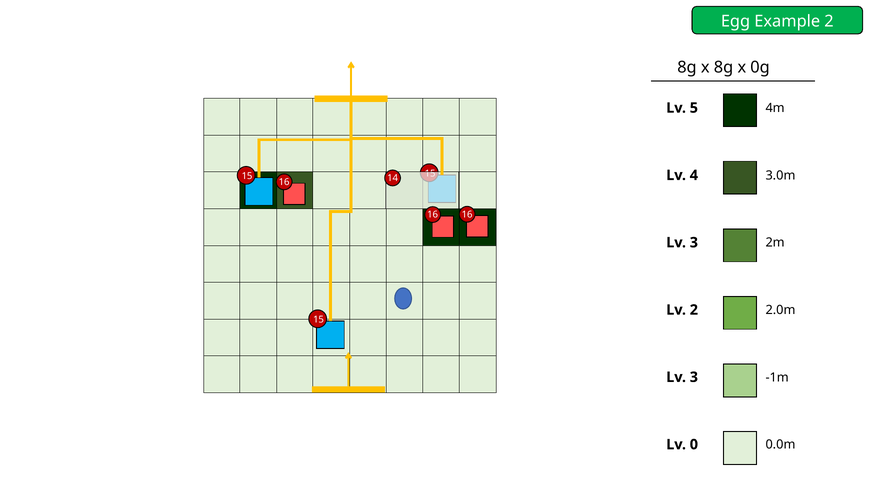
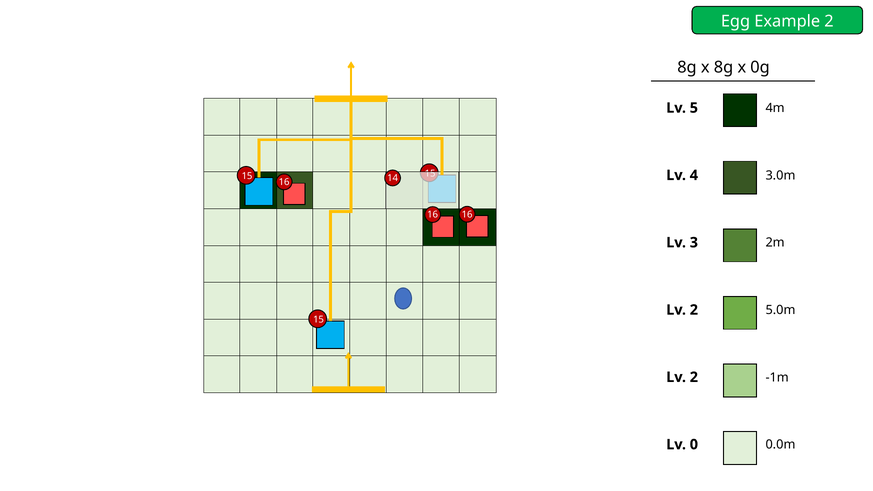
2.0m: 2.0m -> 5.0m
3 at (694, 377): 3 -> 2
